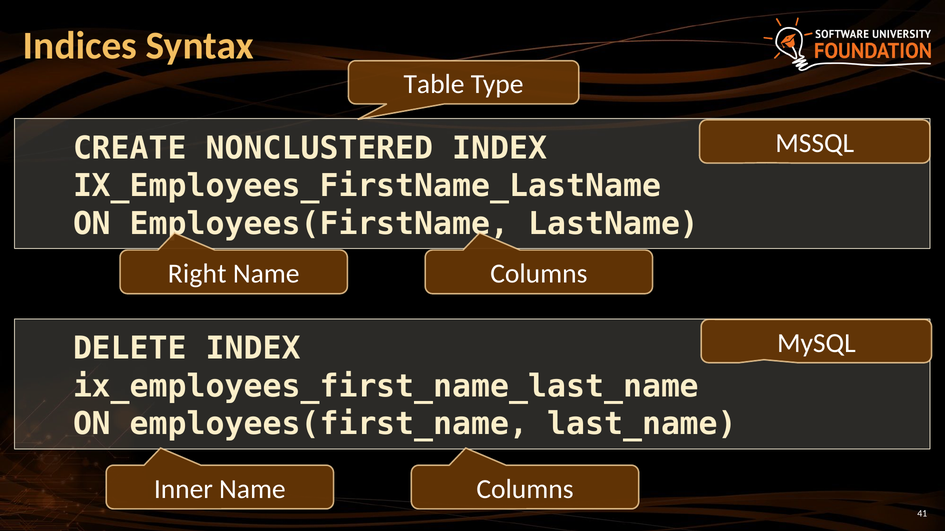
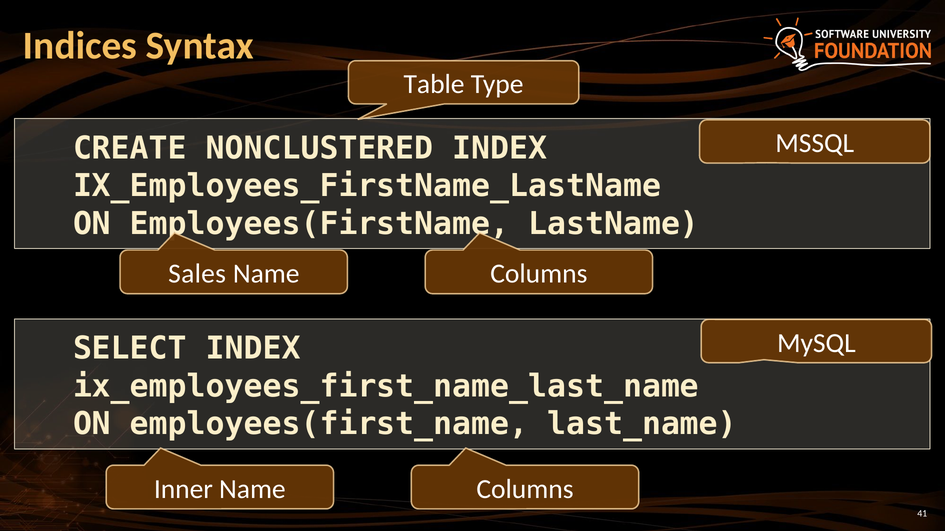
Right: Right -> Sales
DELETE: DELETE -> SELECT
